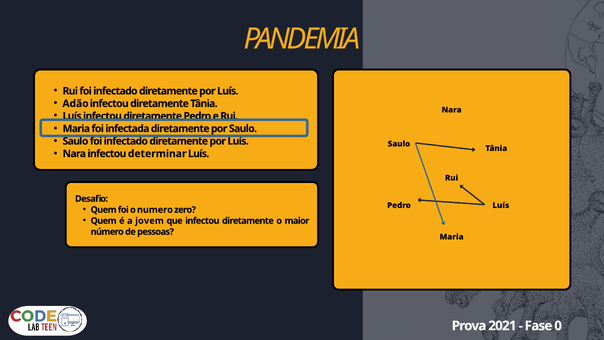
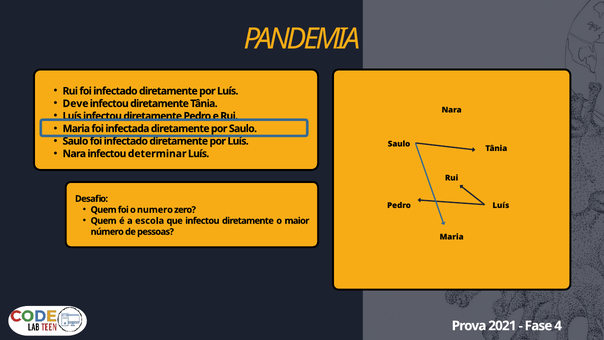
Adão: Adão -> Deve
jovem: jovem -> escola
0: 0 -> 4
